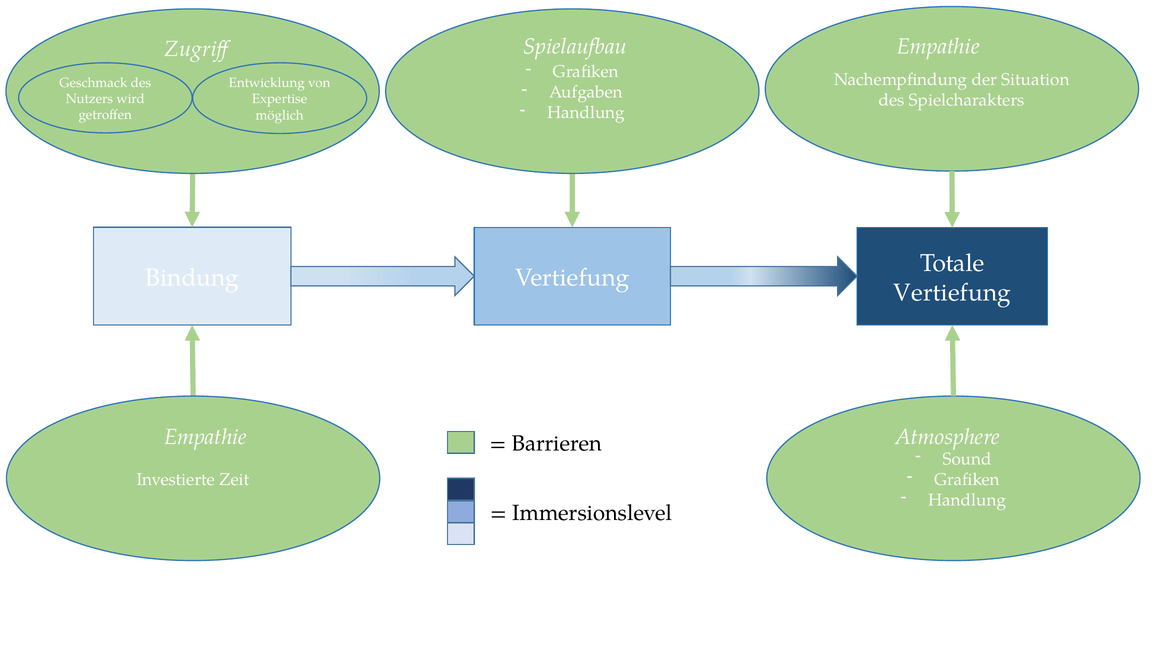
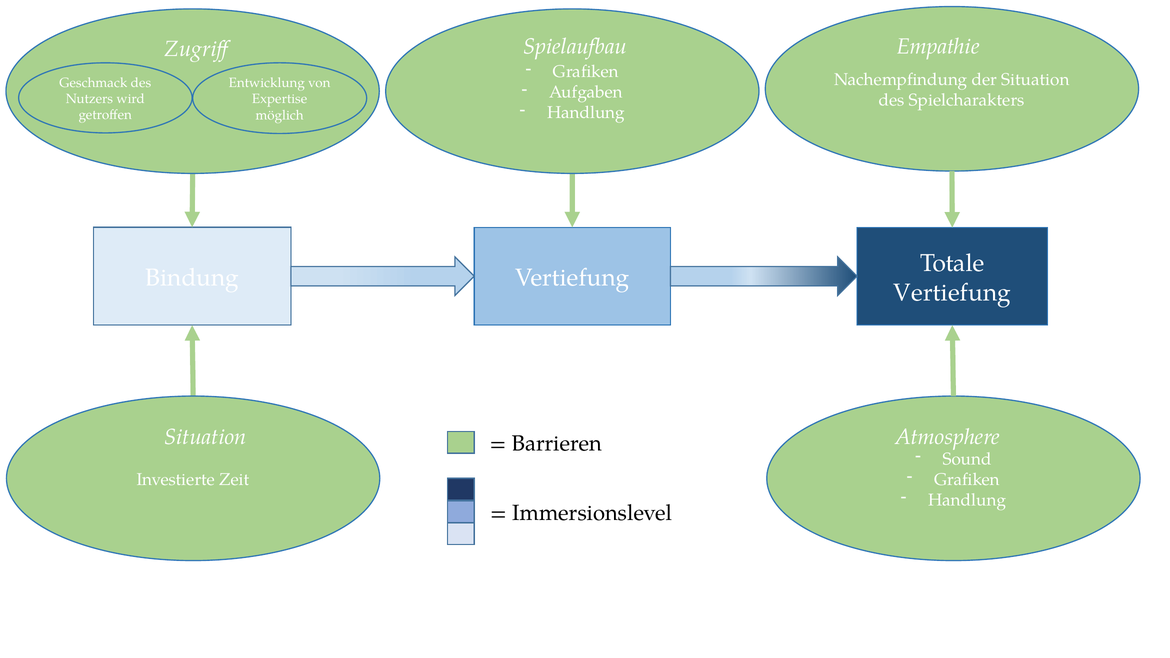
Empathie at (205, 437): Empathie -> Situation
